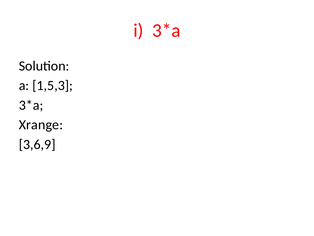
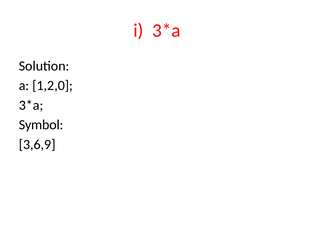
1,5,3: 1,5,3 -> 1,2,0
Xrange: Xrange -> Symbol
